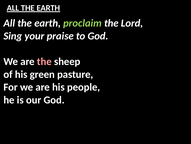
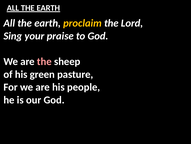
proclaim colour: light green -> yellow
